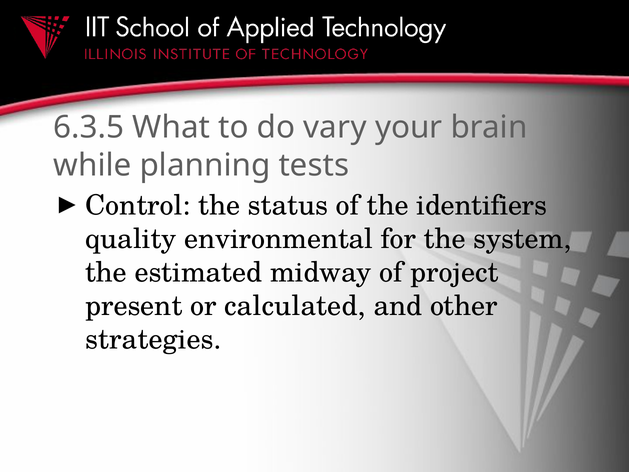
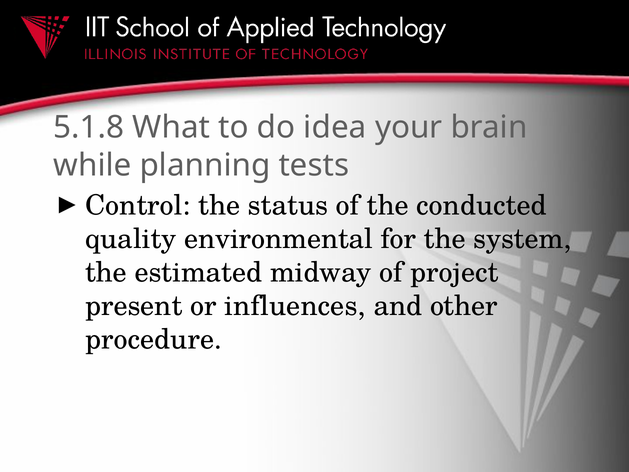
6.3.5: 6.3.5 -> 5.1.8
vary: vary -> idea
identifiers: identifiers -> conducted
calculated: calculated -> influences
strategies: strategies -> procedure
